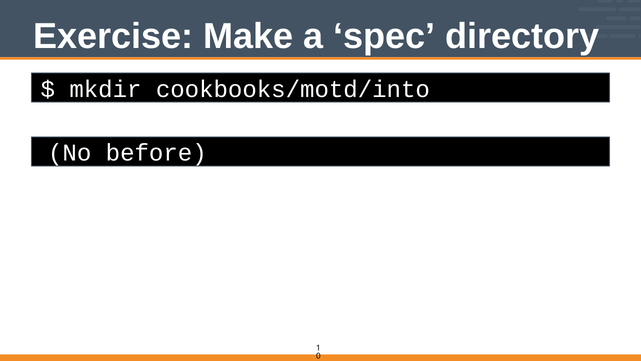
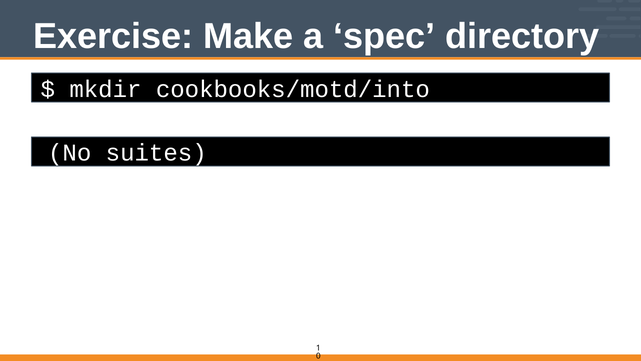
before: before -> suites
